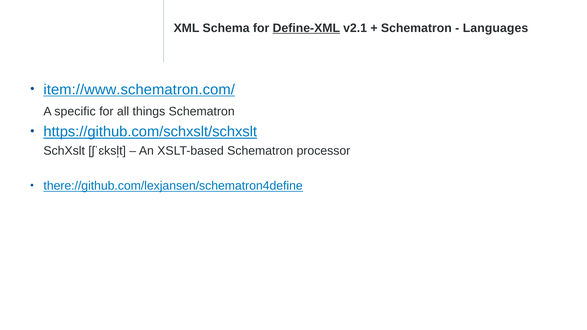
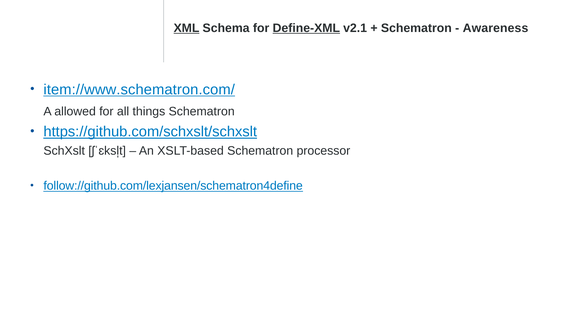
XML underline: none -> present
Languages: Languages -> Awareness
specific: specific -> allowed
there://github.com/lexjansen/schematron4define: there://github.com/lexjansen/schematron4define -> follow://github.com/lexjansen/schematron4define
